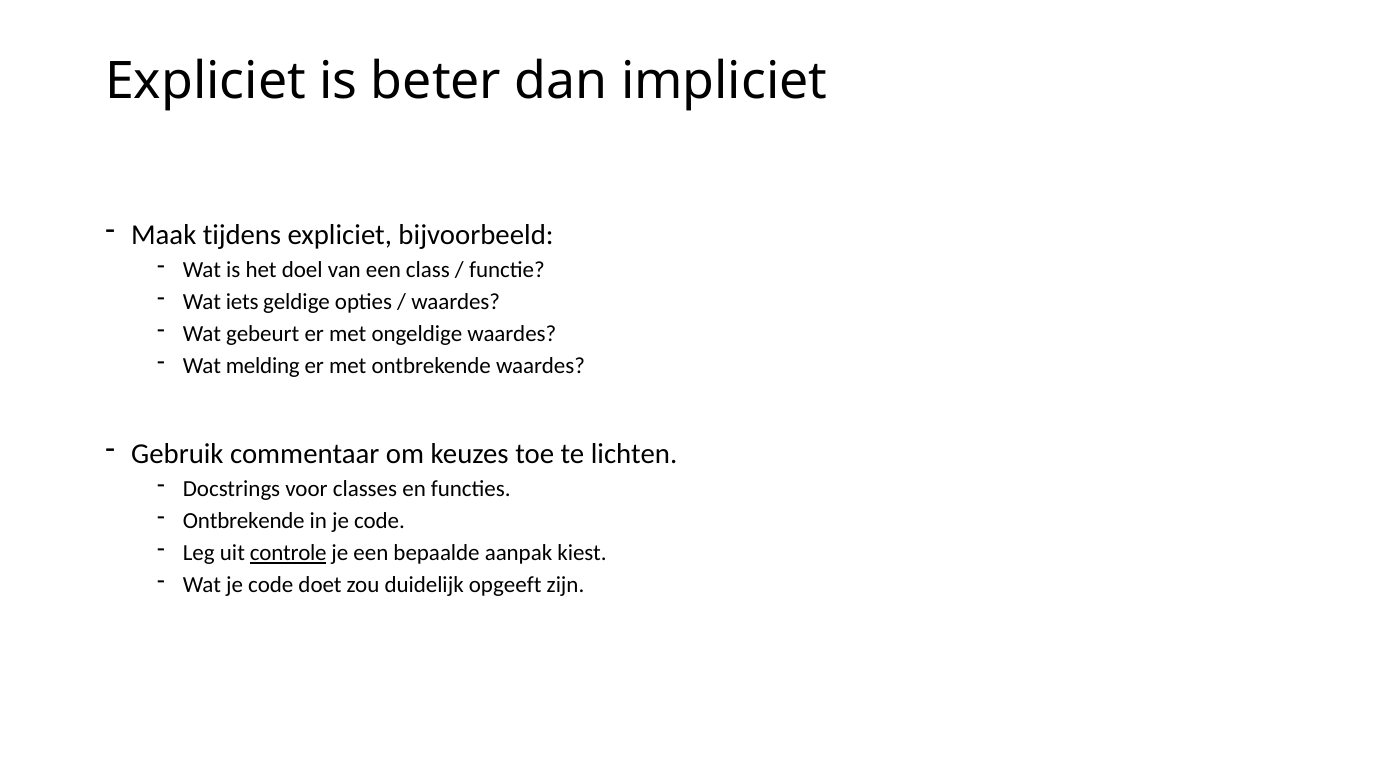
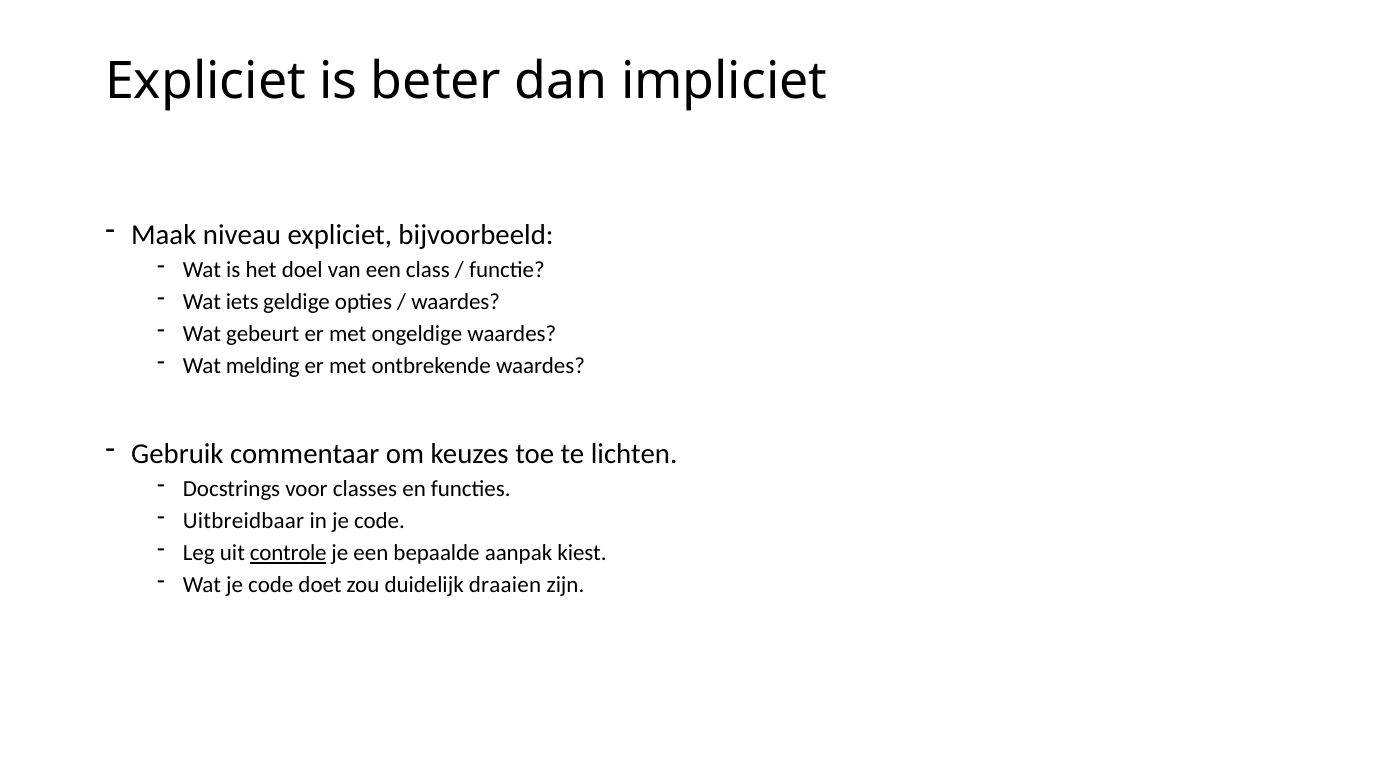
tijdens: tijdens -> niveau
Ontbrekende at (244, 521): Ontbrekende -> Uitbreidbaar
opgeeft: opgeeft -> draaien
